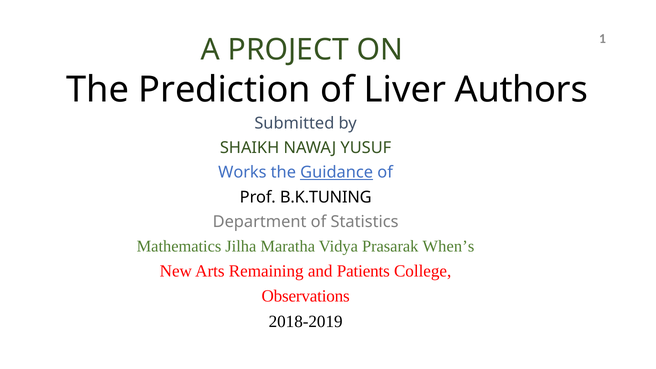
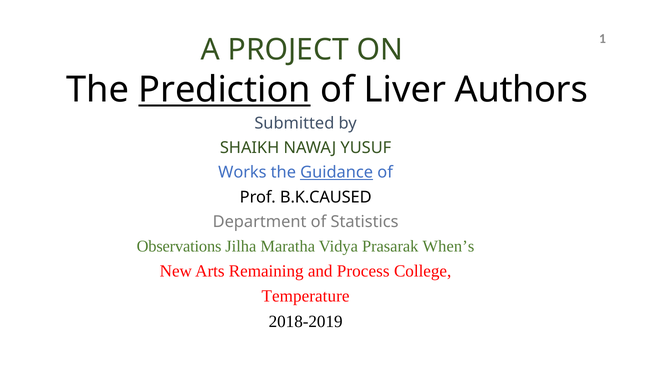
Prediction underline: none -> present
B.K.TUNING: B.K.TUNING -> B.K.CAUSED
Mathematics: Mathematics -> Observations
Patients: Patients -> Process
Observations: Observations -> Temperature
